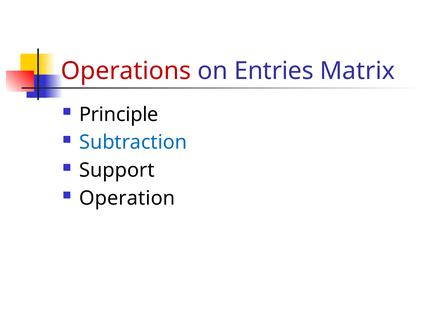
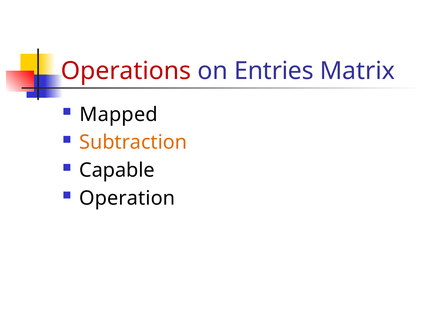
Principle: Principle -> Mapped
Subtraction colour: blue -> orange
Support: Support -> Capable
